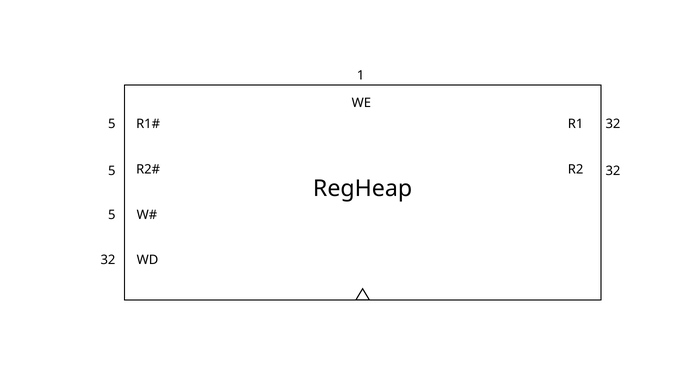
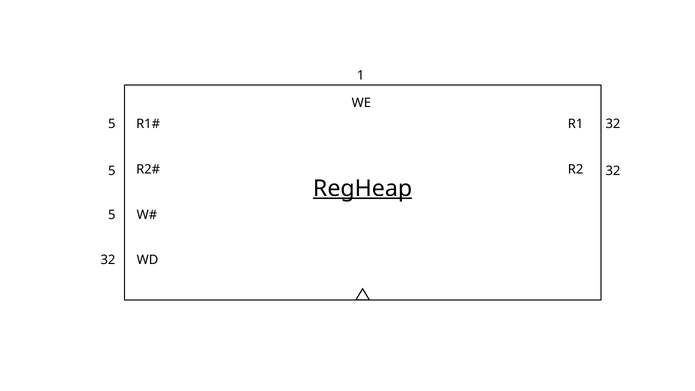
RegHeap underline: none -> present
